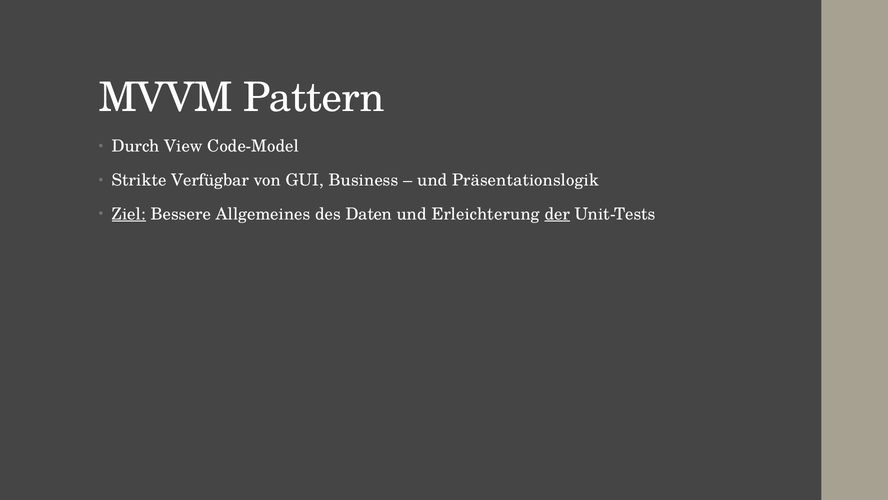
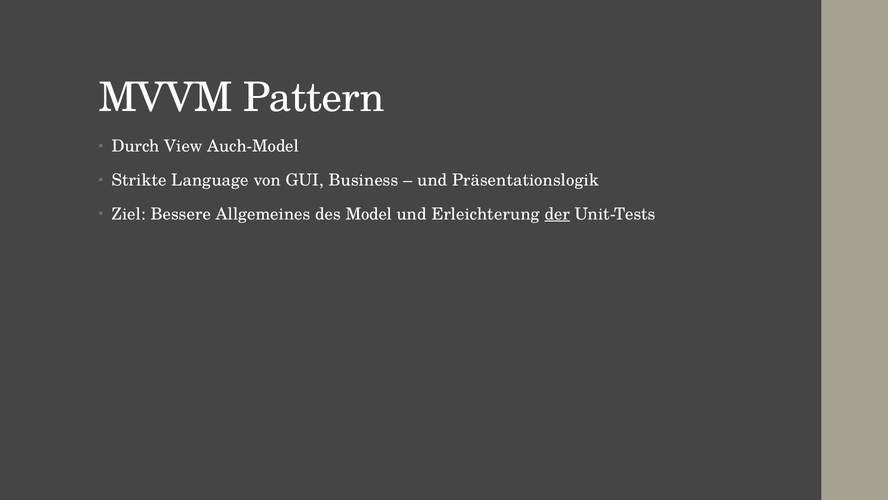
Code-Model: Code-Model -> Auch-Model
Verfügbar: Verfügbar -> Language
Ziel underline: present -> none
Daten: Daten -> Model
